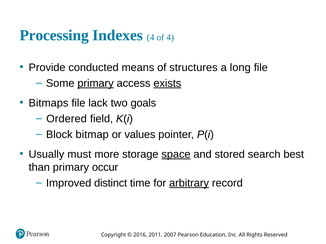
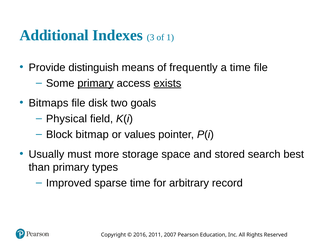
Processing: Processing -> Additional
Indexes 4: 4 -> 3
of 4: 4 -> 1
conducted: conducted -> distinguish
structures: structures -> frequently
a long: long -> time
lack: lack -> disk
Ordered: Ordered -> Physical
space underline: present -> none
occur: occur -> types
distinct: distinct -> sparse
arbitrary underline: present -> none
